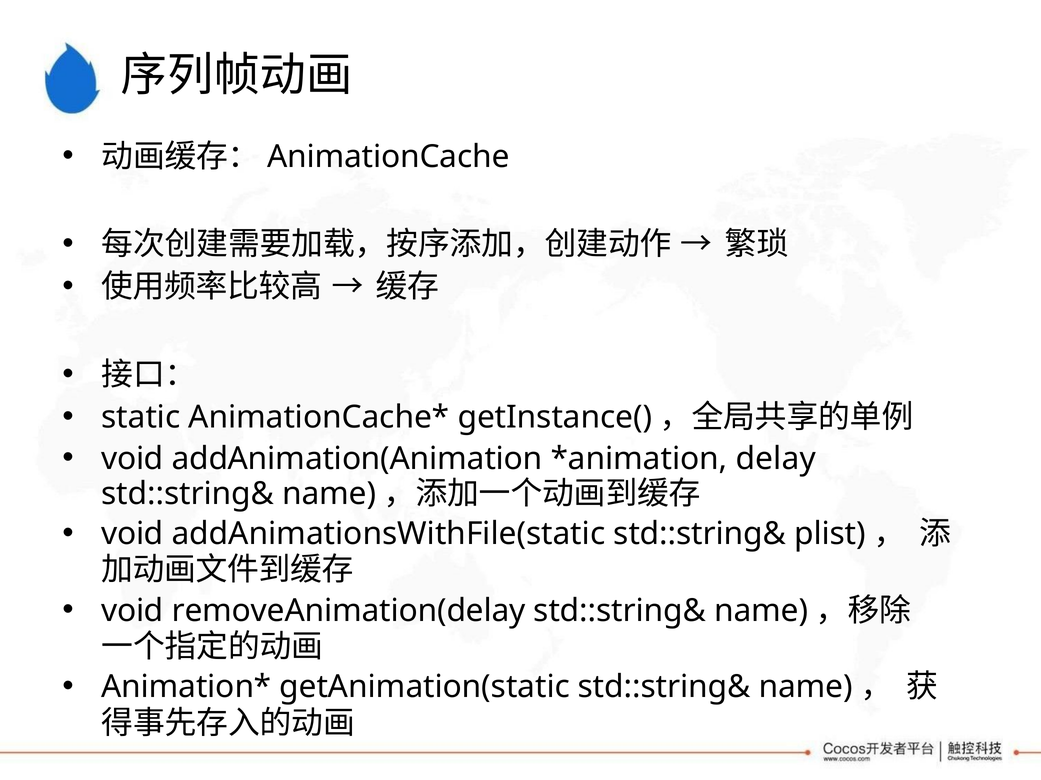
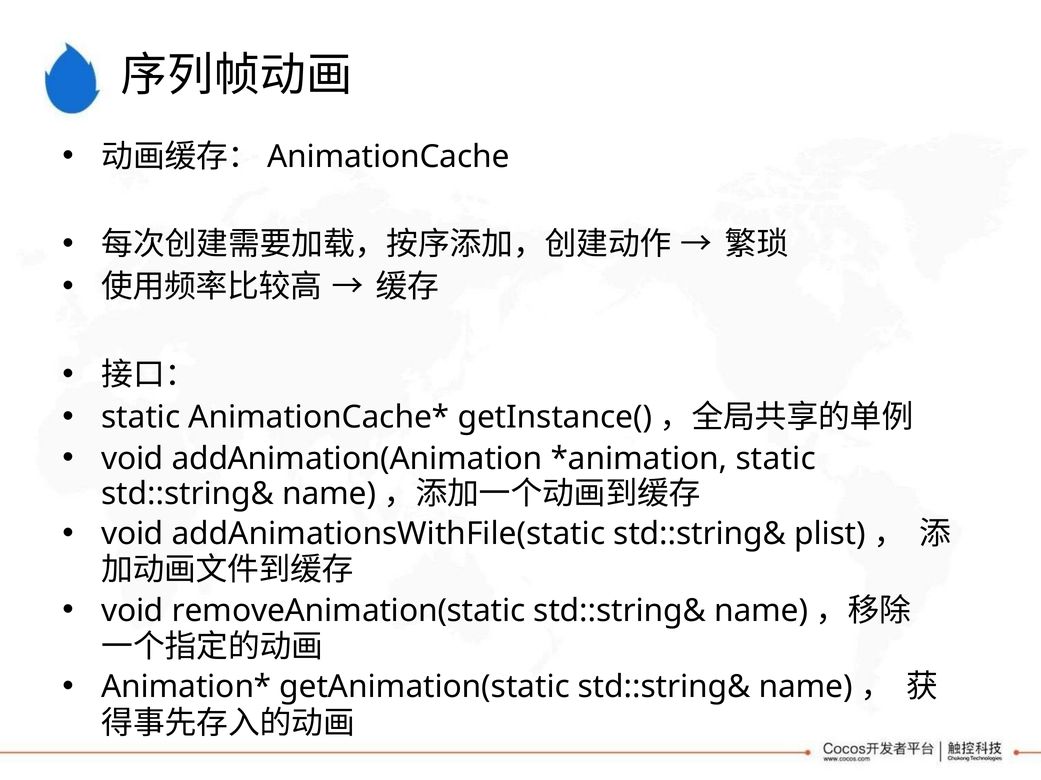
delay at (776, 459): delay -> static
removeAnimation(delay: removeAnimation(delay -> removeAnimation(static
